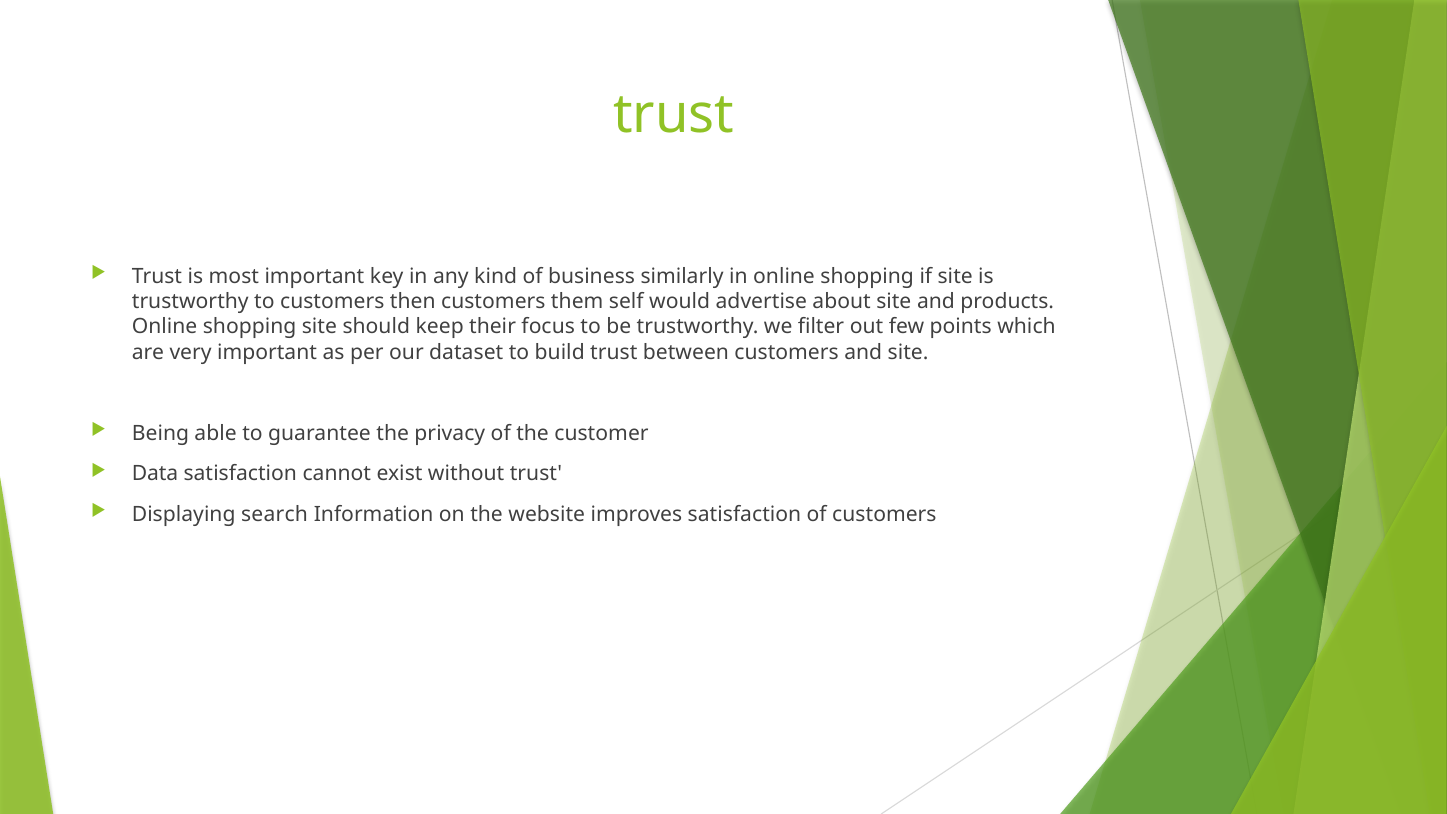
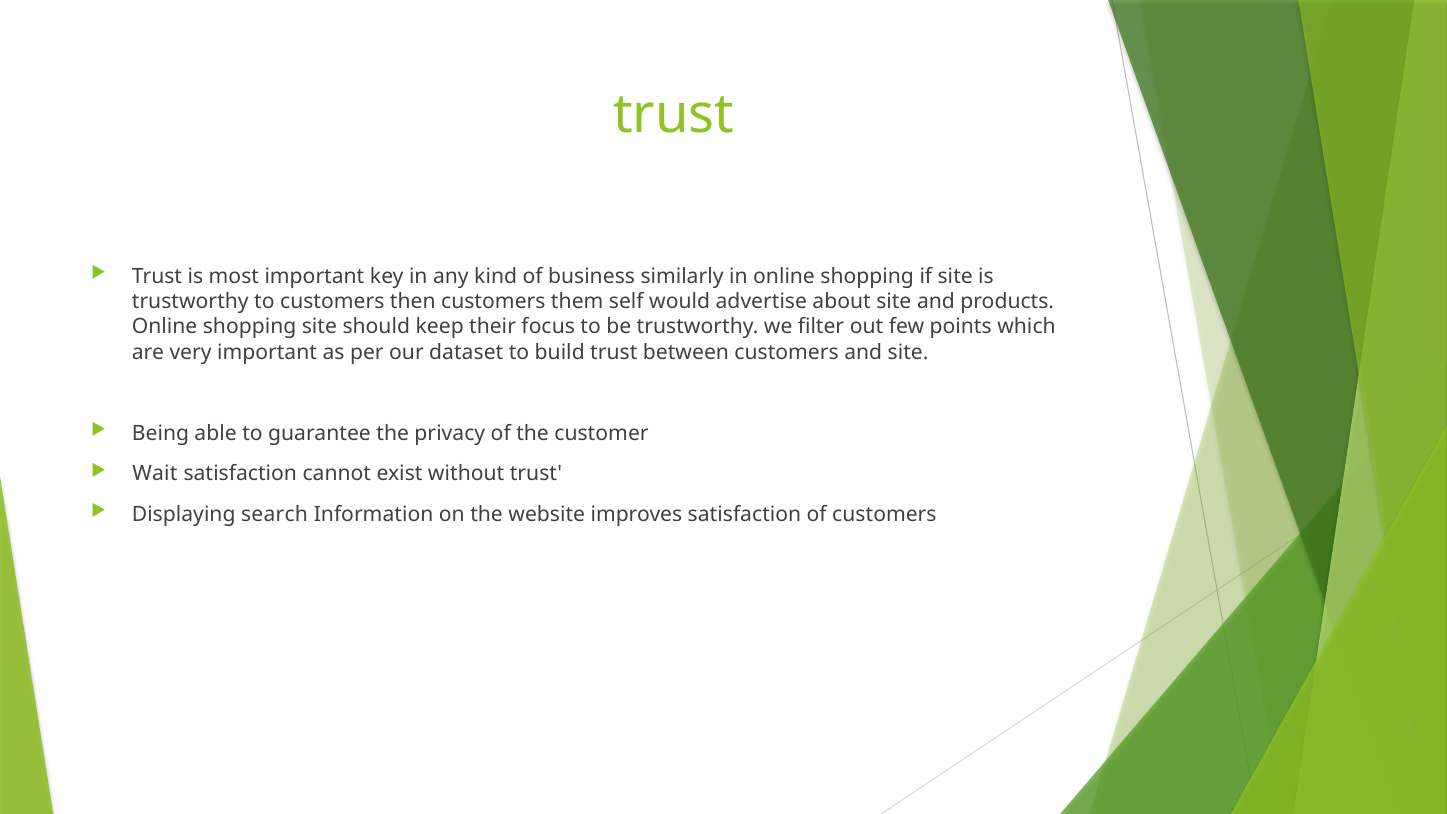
Data: Data -> Wait
